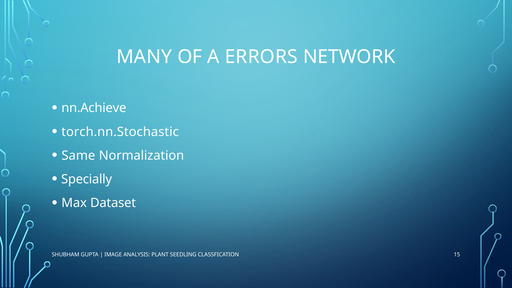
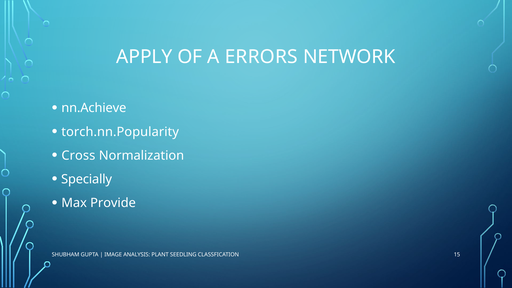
MANY: MANY -> APPLY
torch.nn.Stochastic: torch.nn.Stochastic -> torch.nn.Popularity
Same: Same -> Cross
Dataset: Dataset -> Provide
